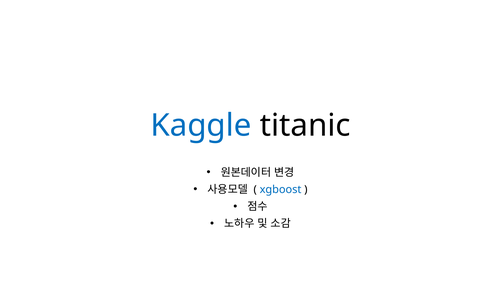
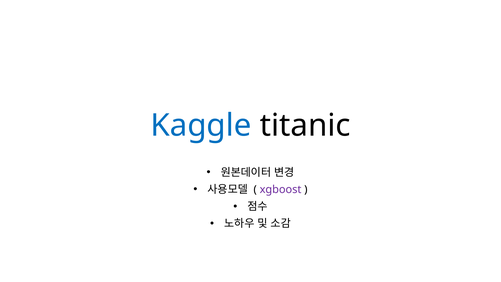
xgboost colour: blue -> purple
